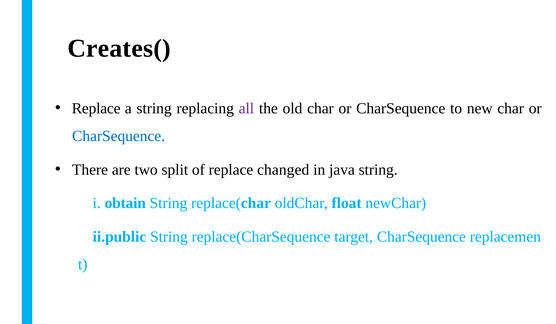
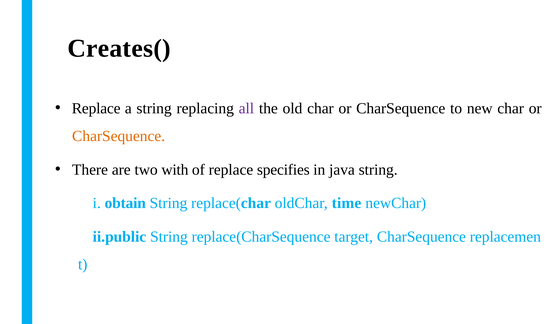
CharSequence at (119, 136) colour: blue -> orange
split: split -> with
changed: changed -> specifies
float: float -> time
